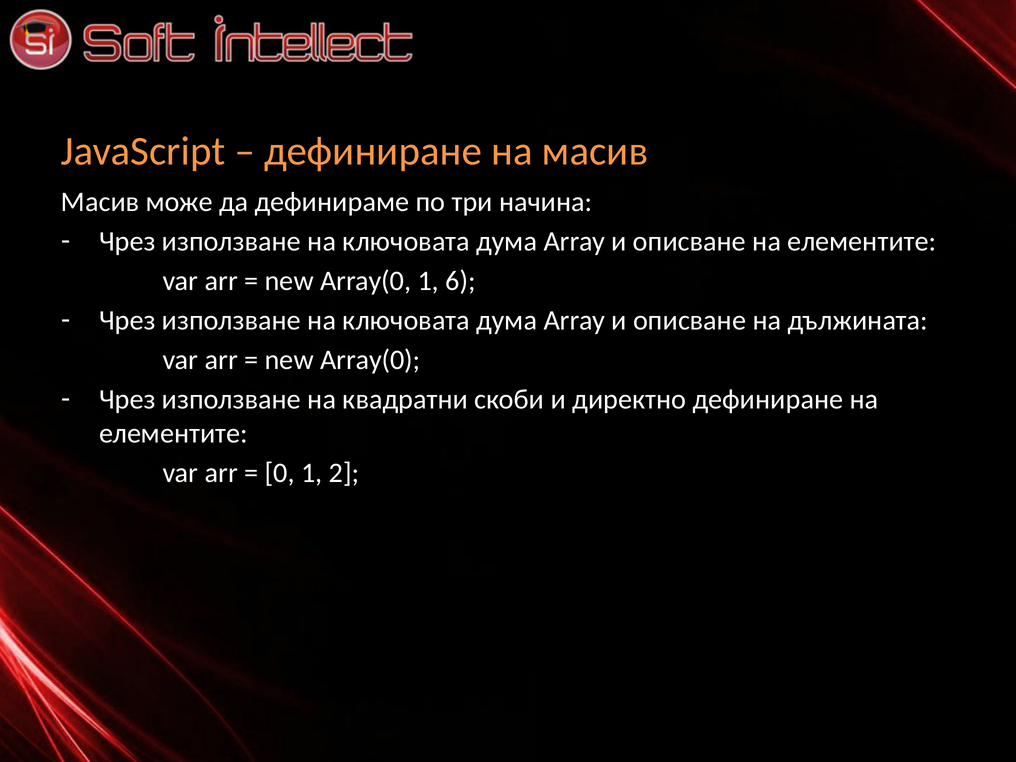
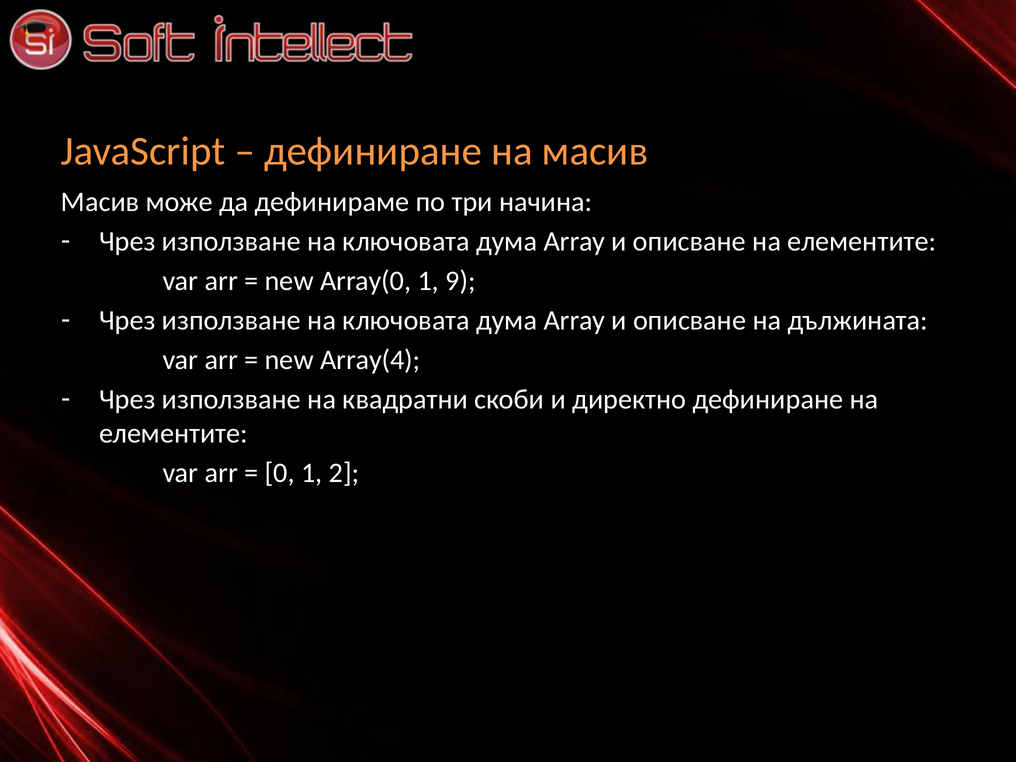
6: 6 -> 9
Array(0 at (370, 360): Array(0 -> Array(4
